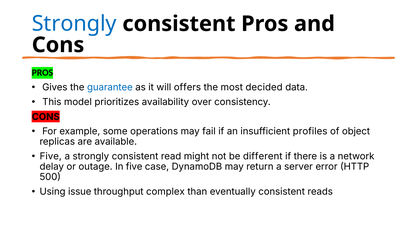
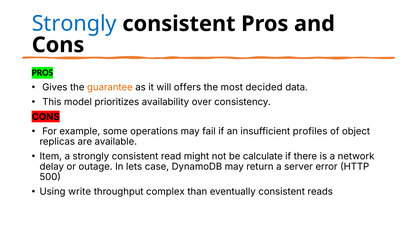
guarantee colour: blue -> orange
Five at (51, 156): Five -> Item
different: different -> calculate
In five: five -> lets
issue: issue -> write
